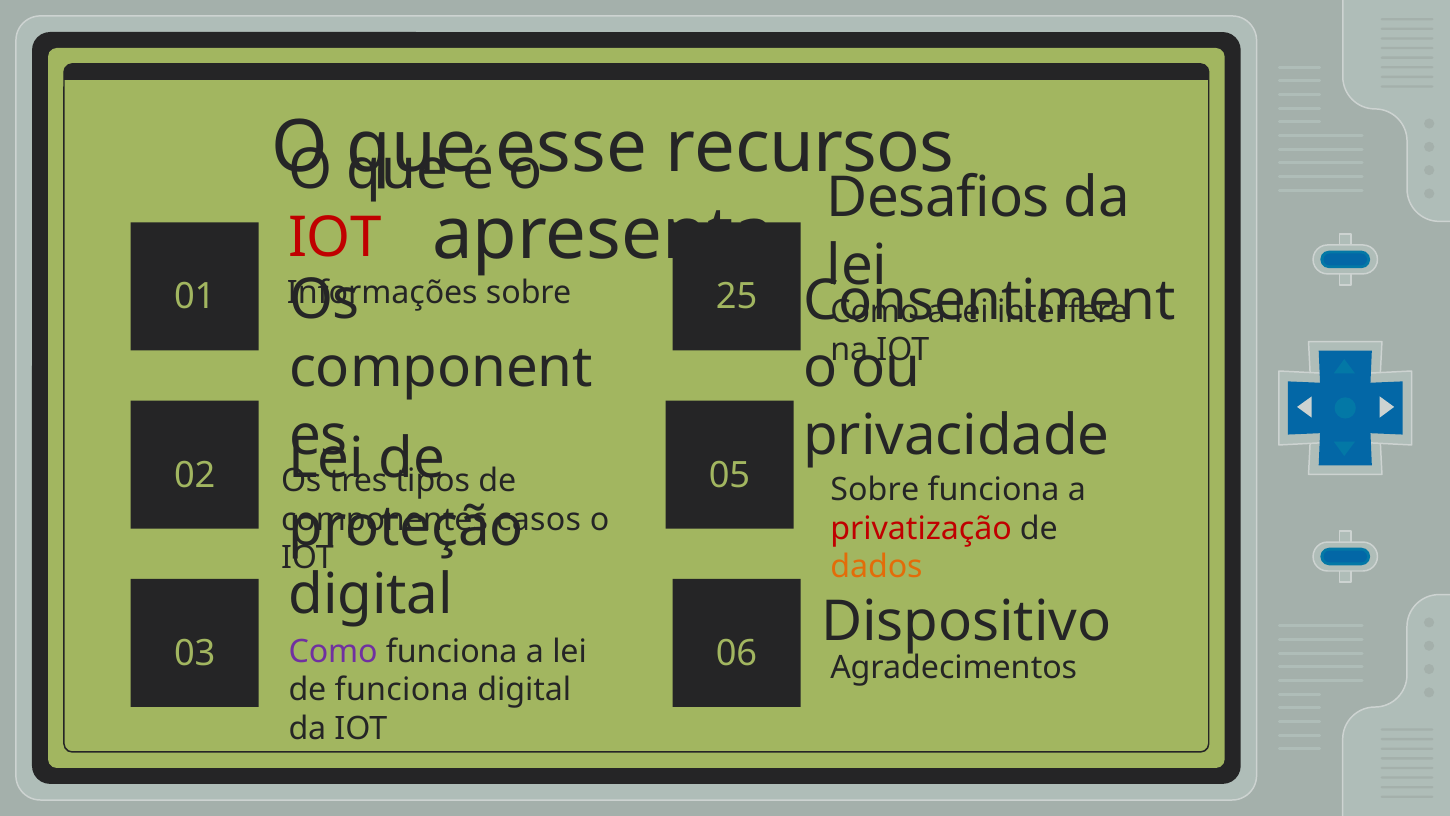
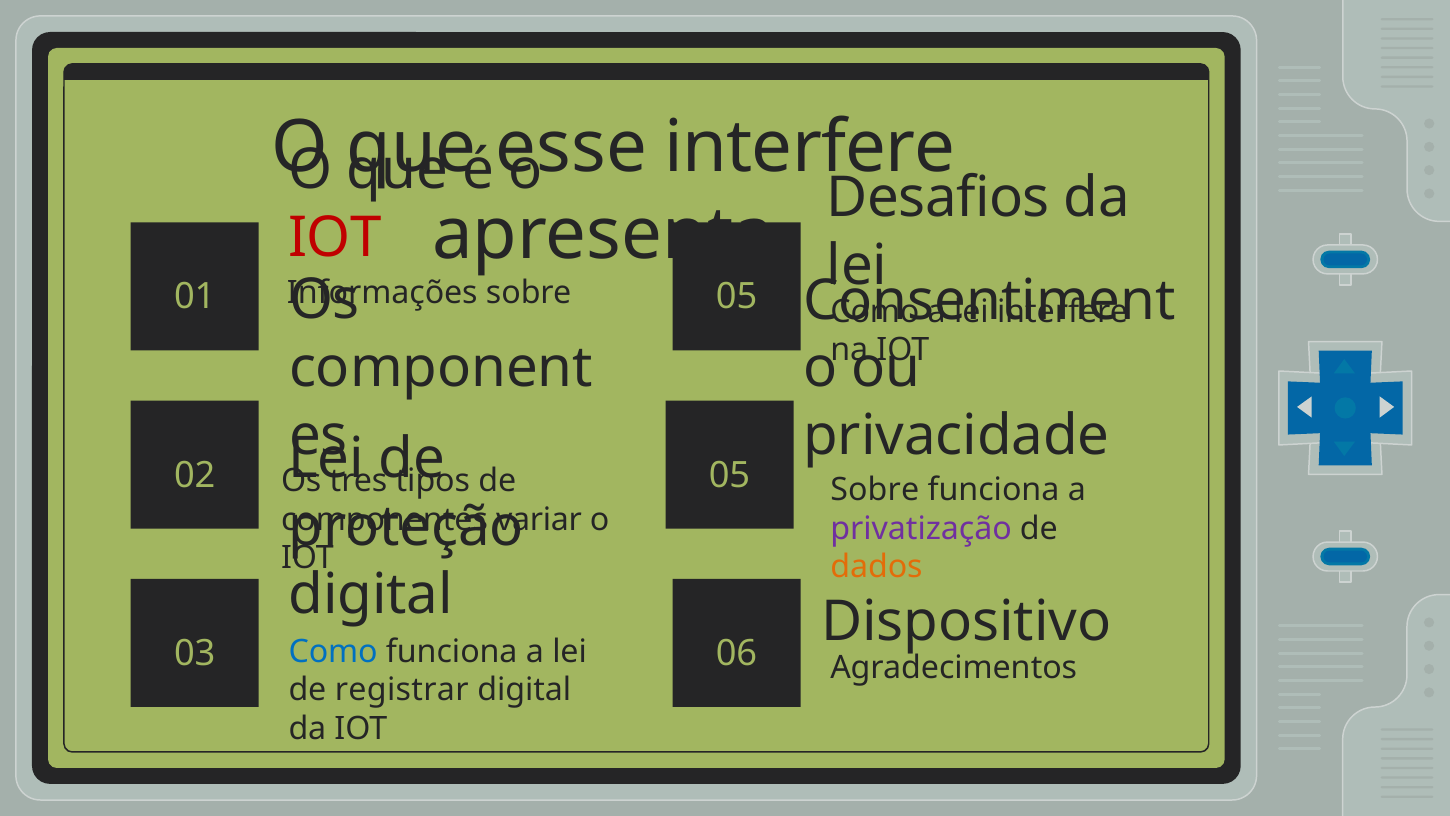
recursos at (810, 147): recursos -> interfere
sobre 25: 25 -> 05
casos: casos -> variar
privatização colour: red -> purple
Como at (333, 651) colour: purple -> blue
de funciona: funciona -> registrar
